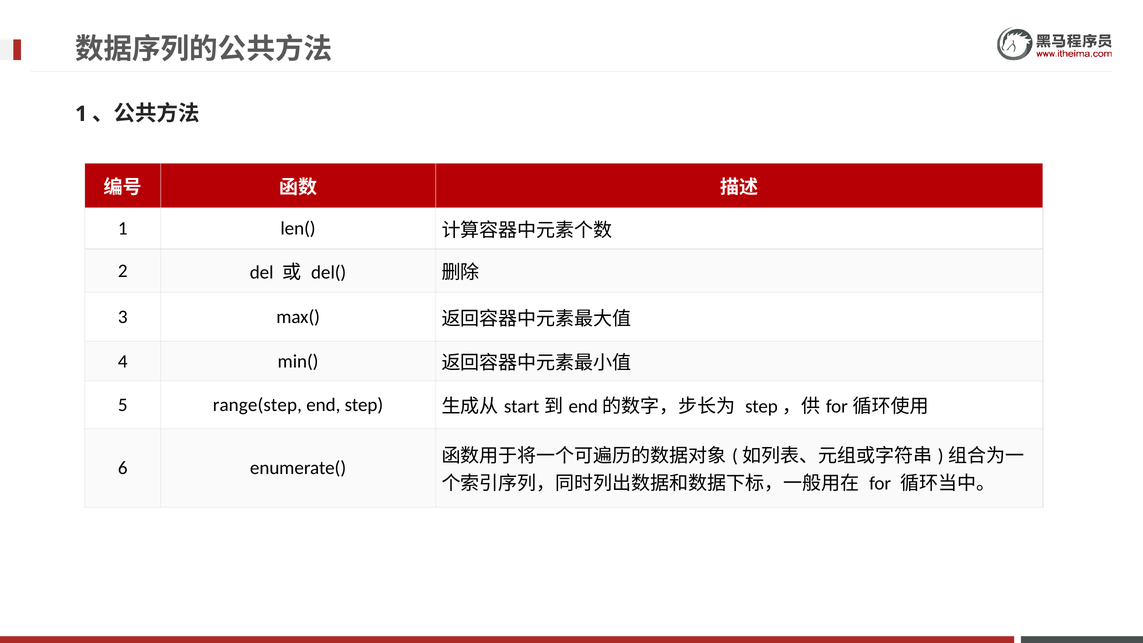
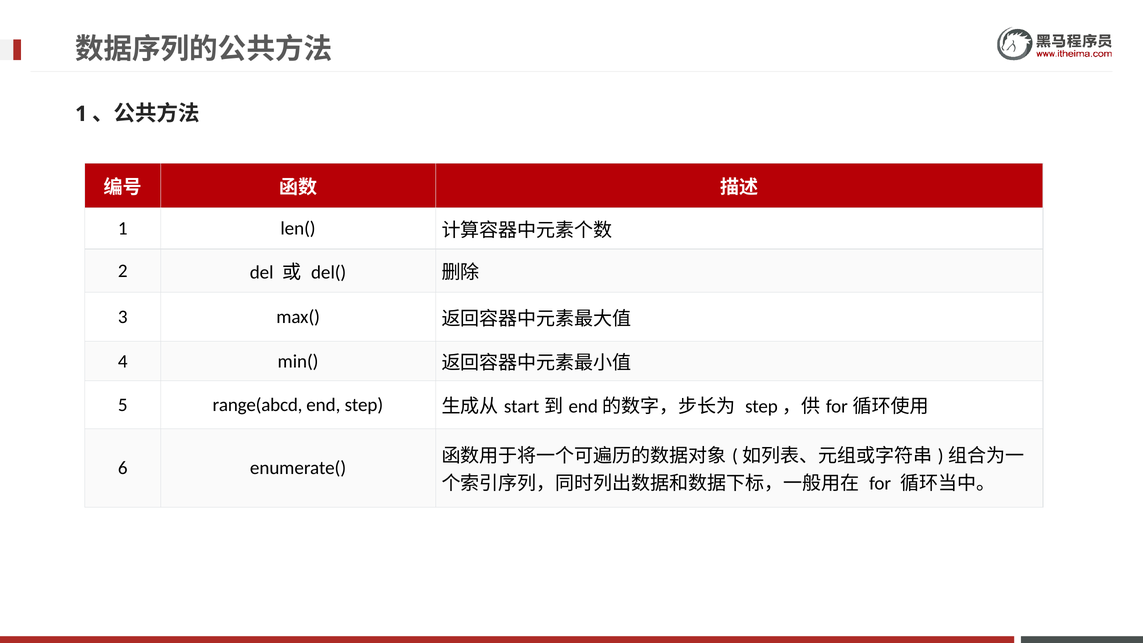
range(step: range(step -> range(abcd
